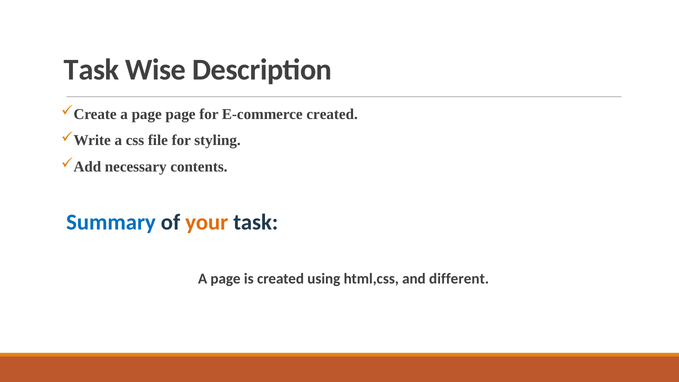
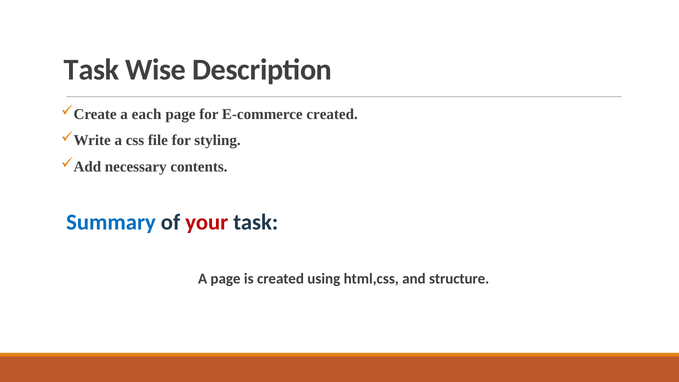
page at (147, 114): page -> each
your colour: orange -> red
different: different -> structure
